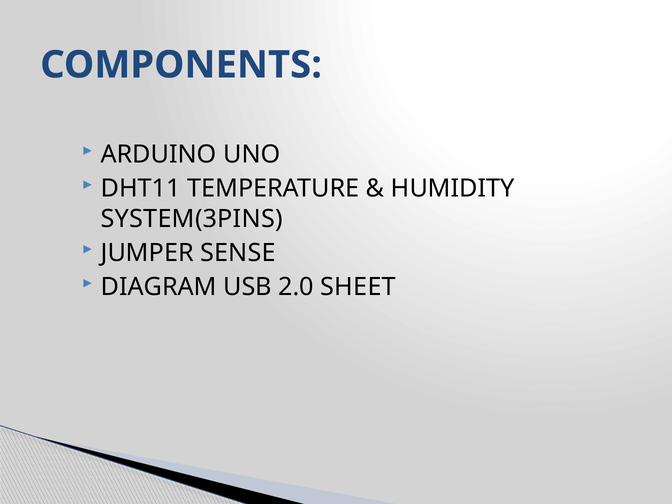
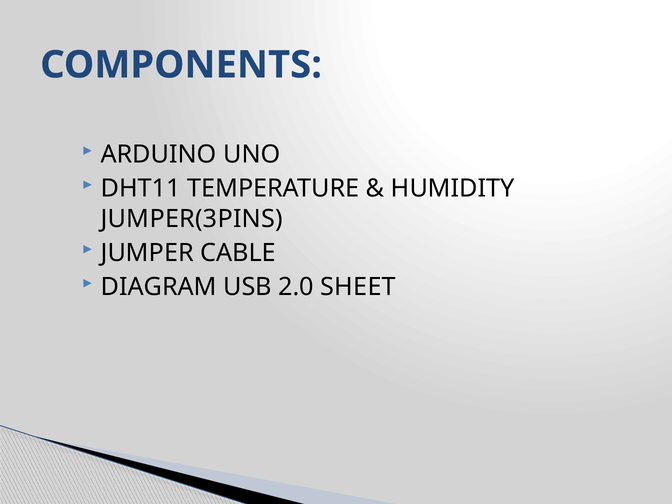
SYSTEM(3PINS: SYSTEM(3PINS -> JUMPER(3PINS
SENSE: SENSE -> CABLE
